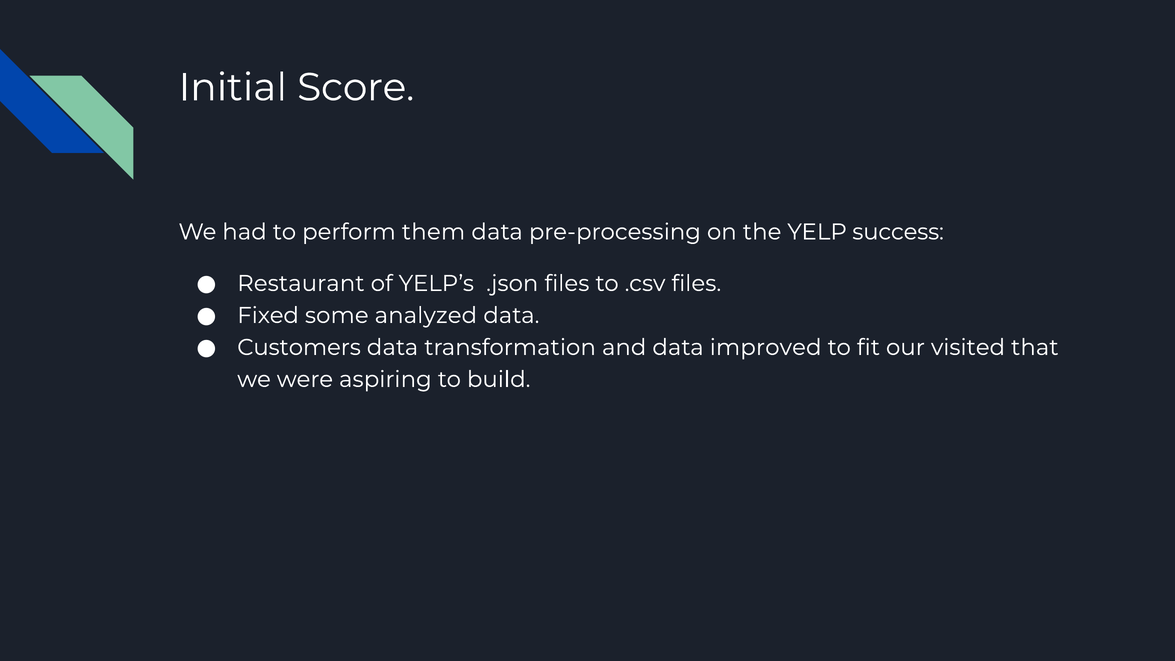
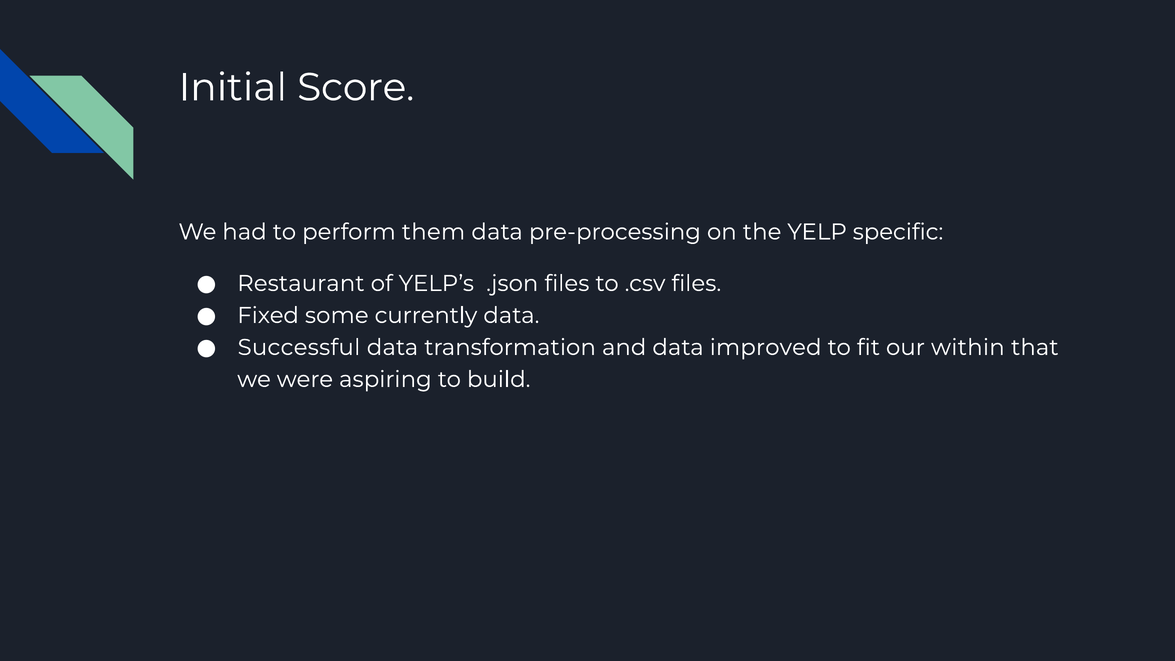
success: success -> specific
analyzed: analyzed -> currently
Customers: Customers -> Successful
visited: visited -> within
